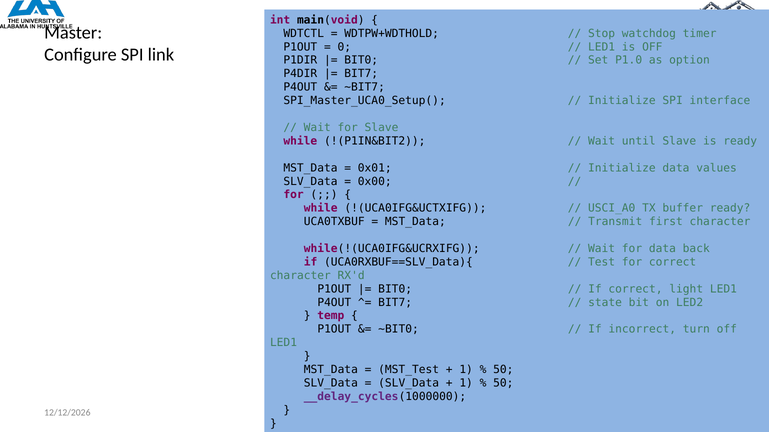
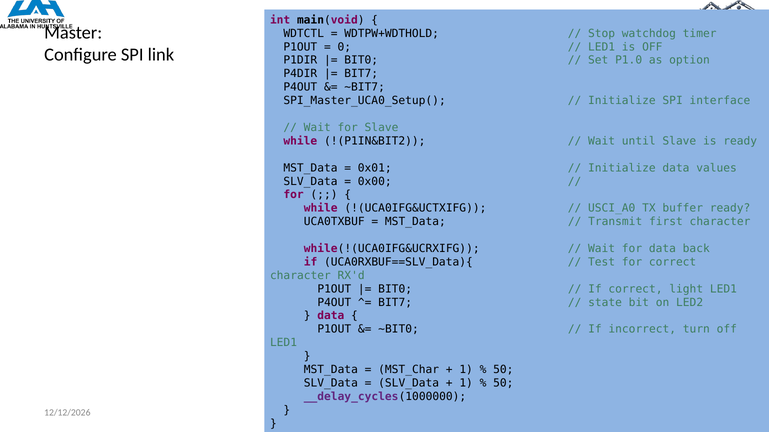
temp at (331, 316): temp -> data
MST_Test: MST_Test -> MST_Char
